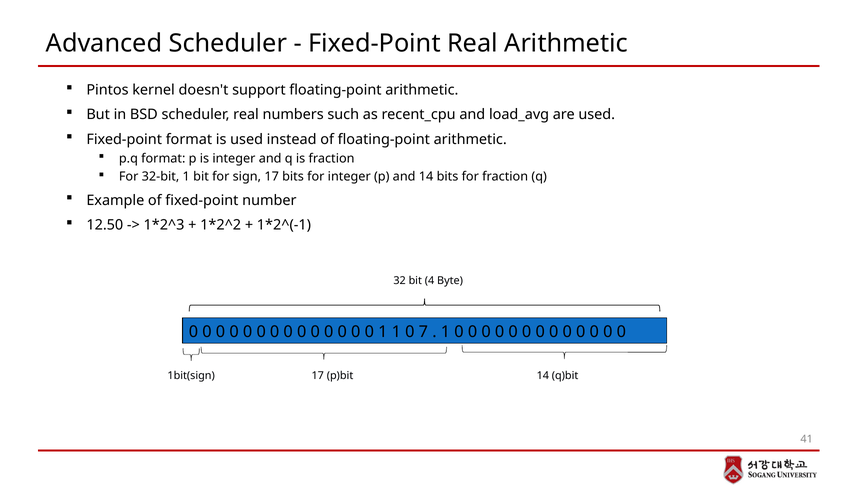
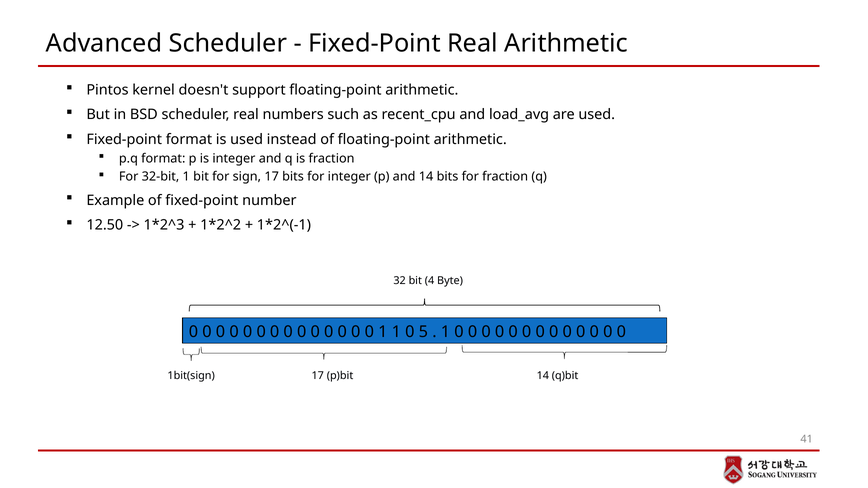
7: 7 -> 5
